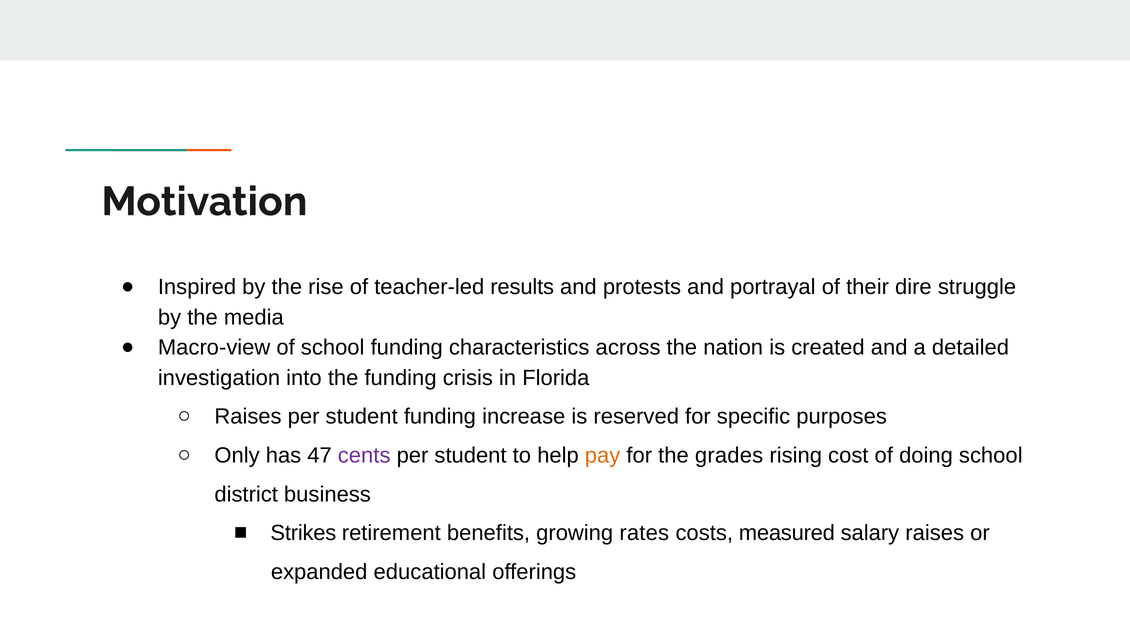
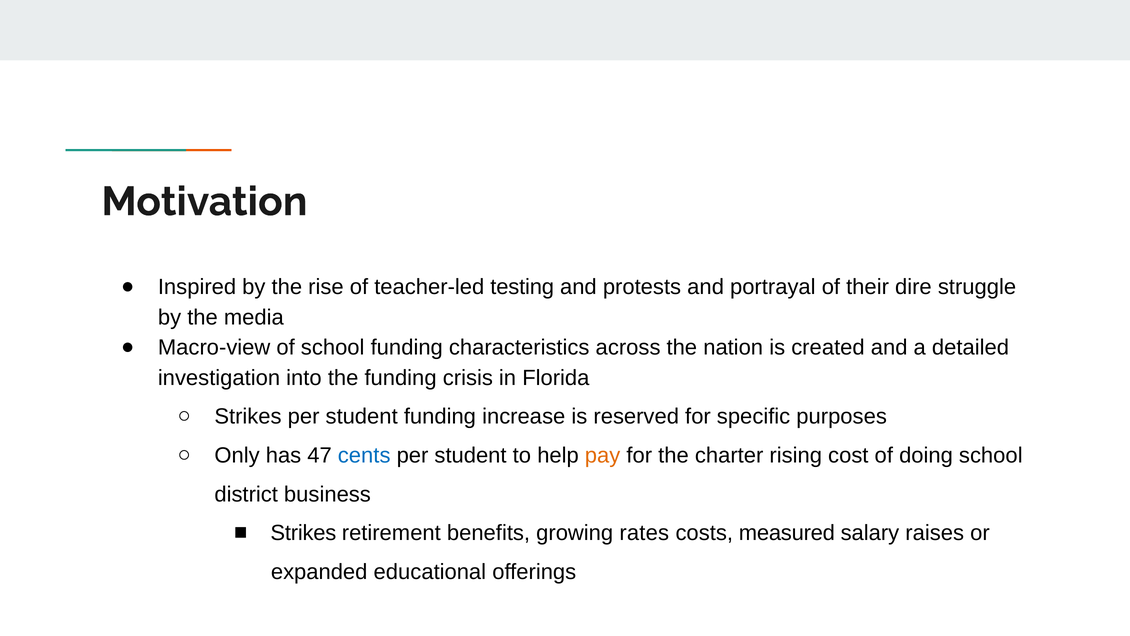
results: results -> testing
Raises at (248, 416): Raises -> Strikes
cents colour: purple -> blue
grades: grades -> charter
